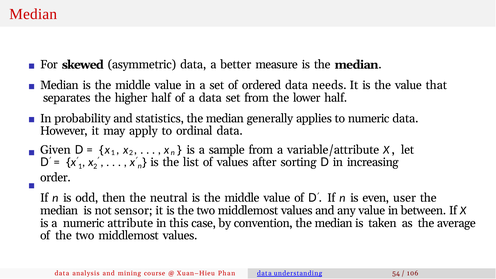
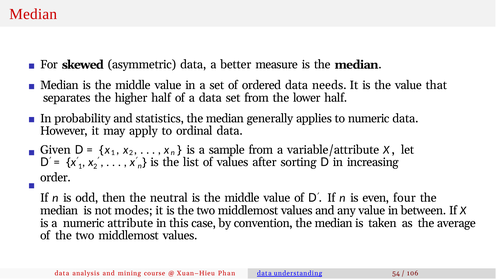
user: user -> four
sensor: sensor -> modes
